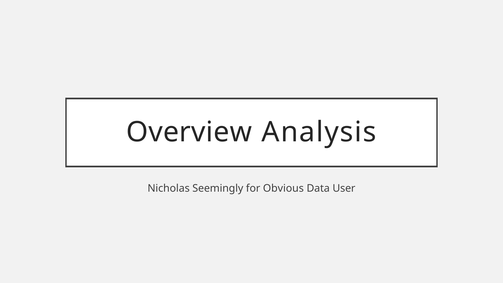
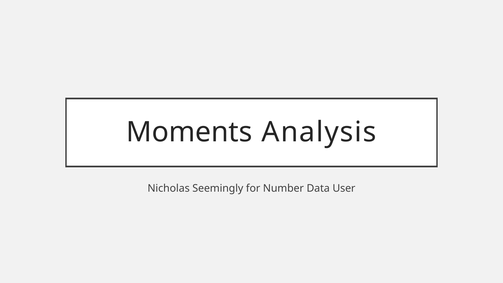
Overview: Overview -> Moments
Obvious: Obvious -> Number
